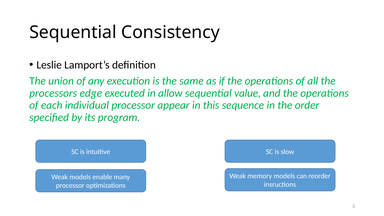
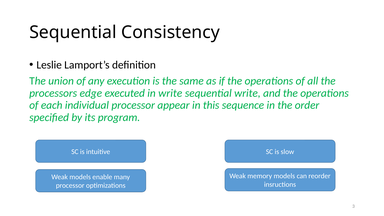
in allow: allow -> write
sequential value: value -> write
